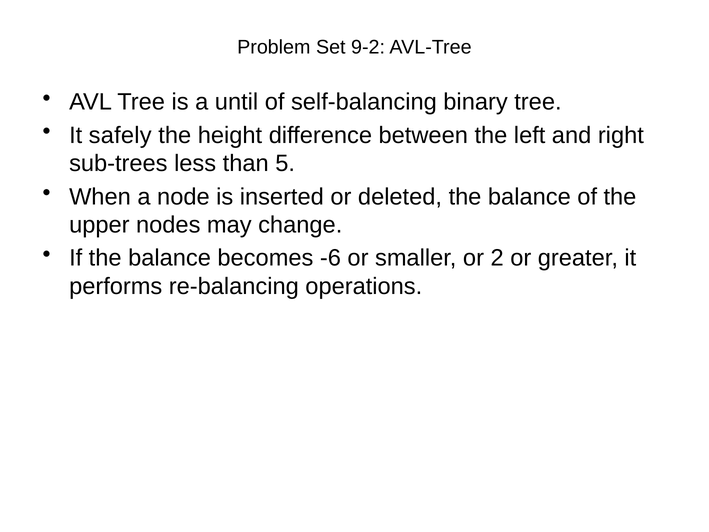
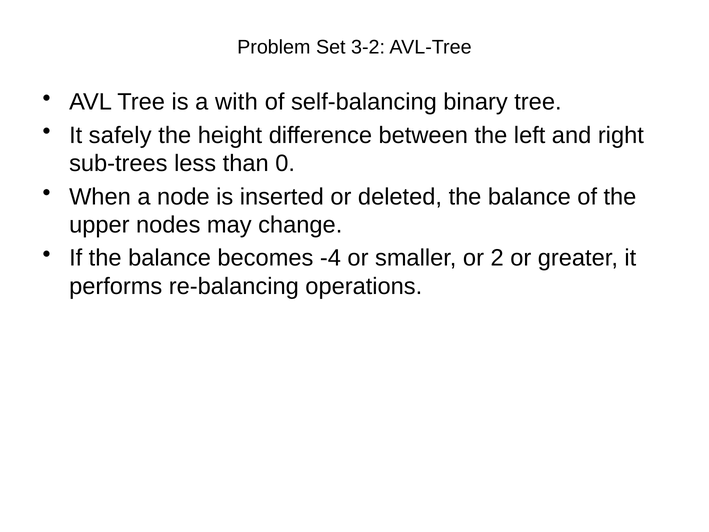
9-2: 9-2 -> 3-2
until: until -> with
5: 5 -> 0
-6: -6 -> -4
